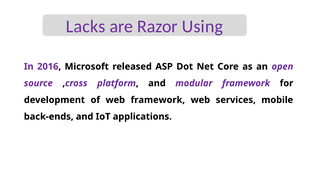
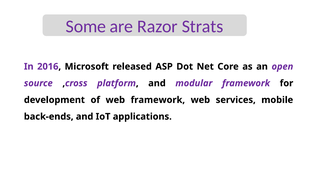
Lacks: Lacks -> Some
Using: Using -> Strats
